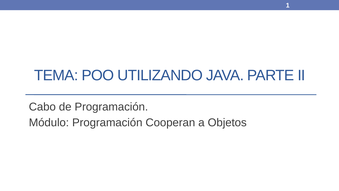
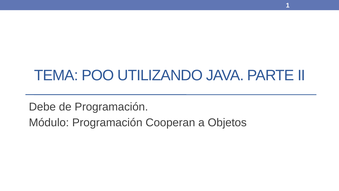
Cabo: Cabo -> Debe
